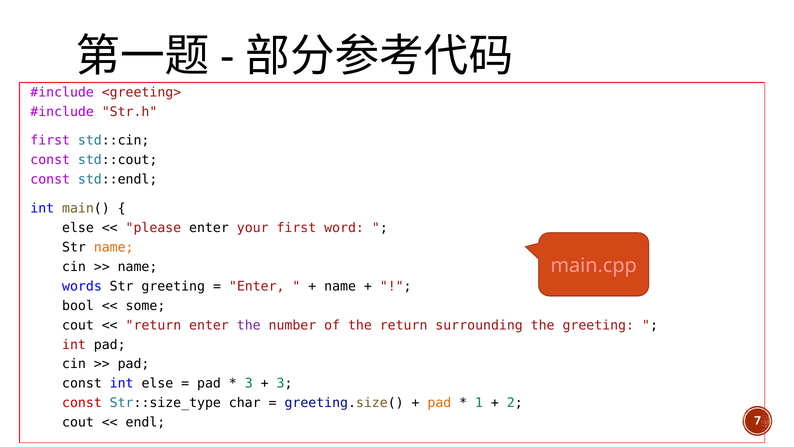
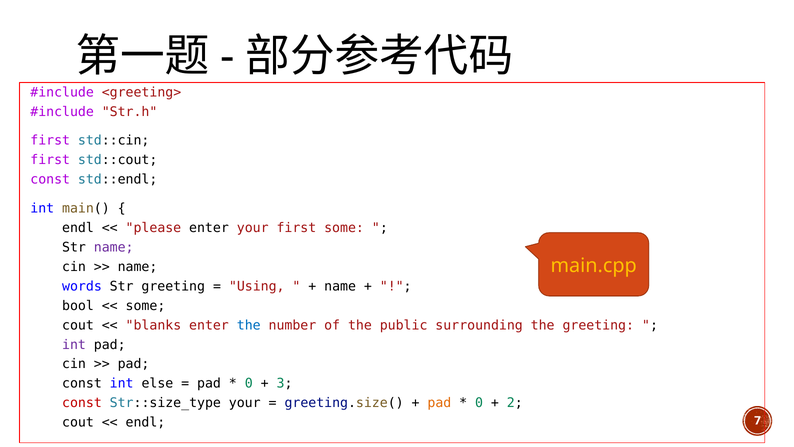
const at (50, 160): const -> first
else at (78, 228): else -> endl
first word: word -> some
name at (114, 247) colour: orange -> purple
main.cpp colour: pink -> yellow
Enter at (257, 286): Enter -> Using
return at (153, 325): return -> blanks
the at (249, 325) colour: purple -> blue
the return: return -> public
int at (74, 344) colour: red -> purple
3 at (249, 383): 3 -> 0
Str::size_type char: char -> your
1 at (479, 403): 1 -> 0
